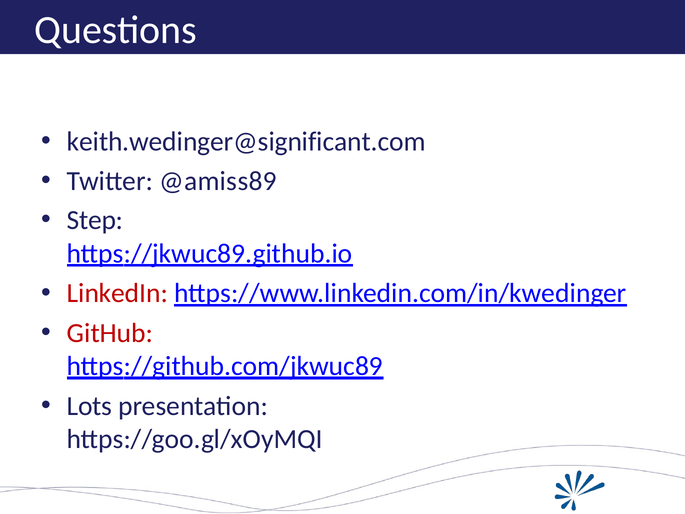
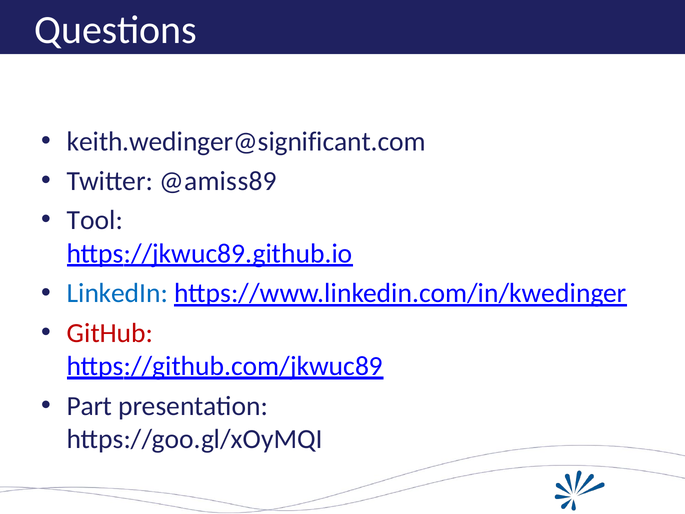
Step: Step -> Tool
LinkedIn colour: red -> blue
Lots: Lots -> Part
